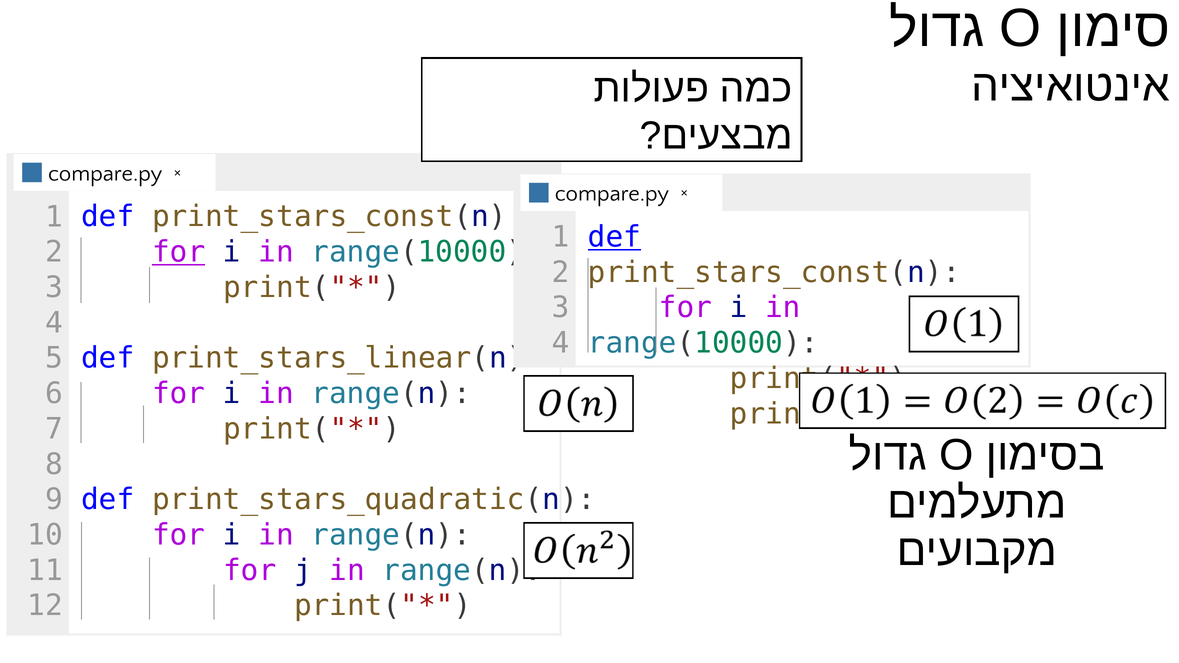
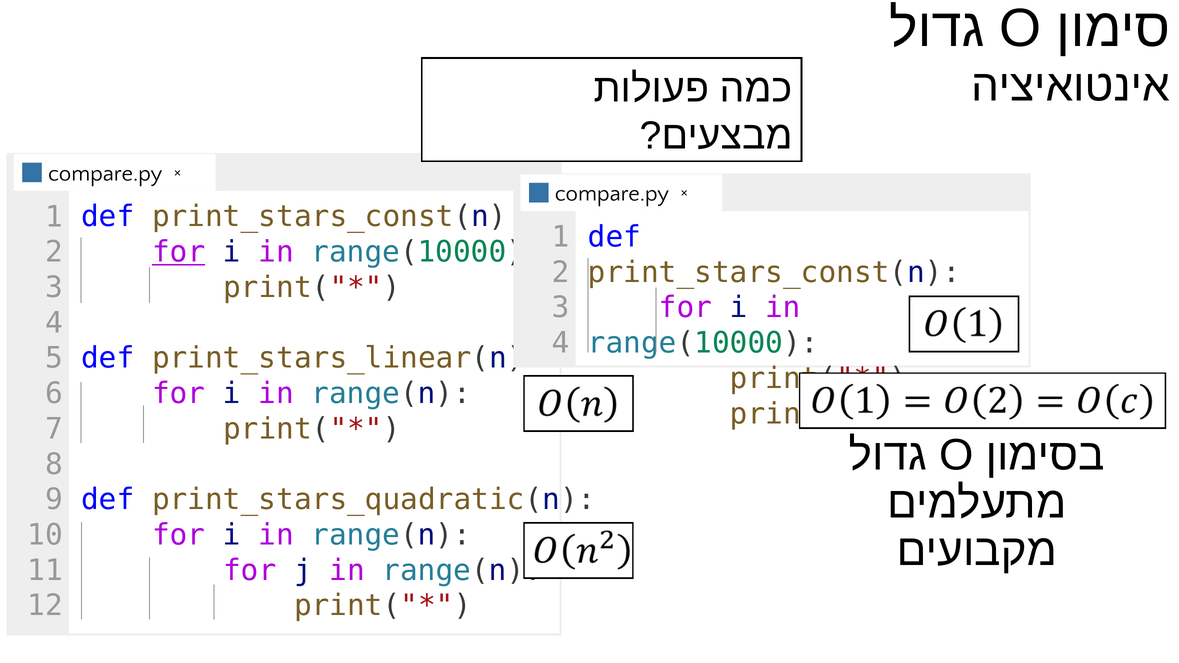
def at (615, 237) underline: present -> none
